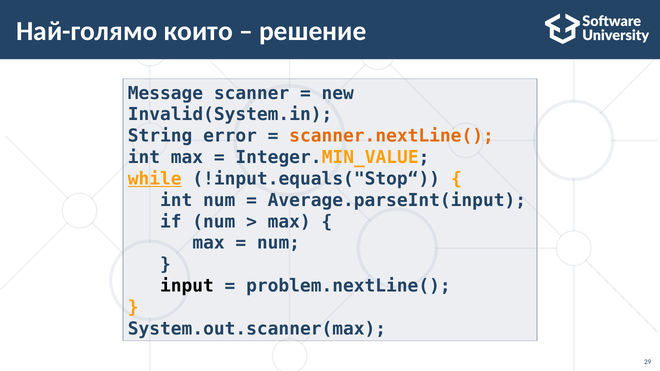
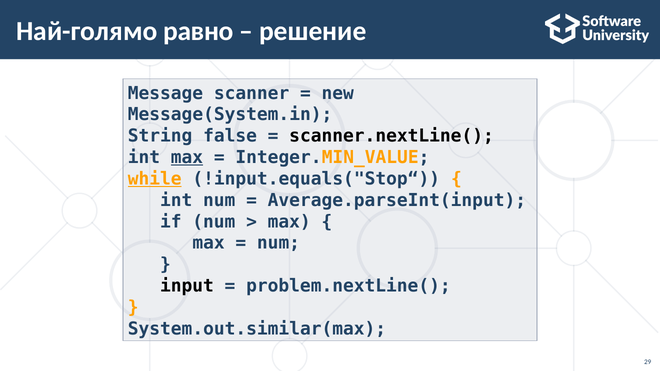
които: които -> равно
Invalid(System.in: Invalid(System.in -> Message(System.in
error: error -> false
scanner.nextLine( colour: orange -> black
max at (187, 157) underline: none -> present
System.out.scanner(max: System.out.scanner(max -> System.out.similar(max
